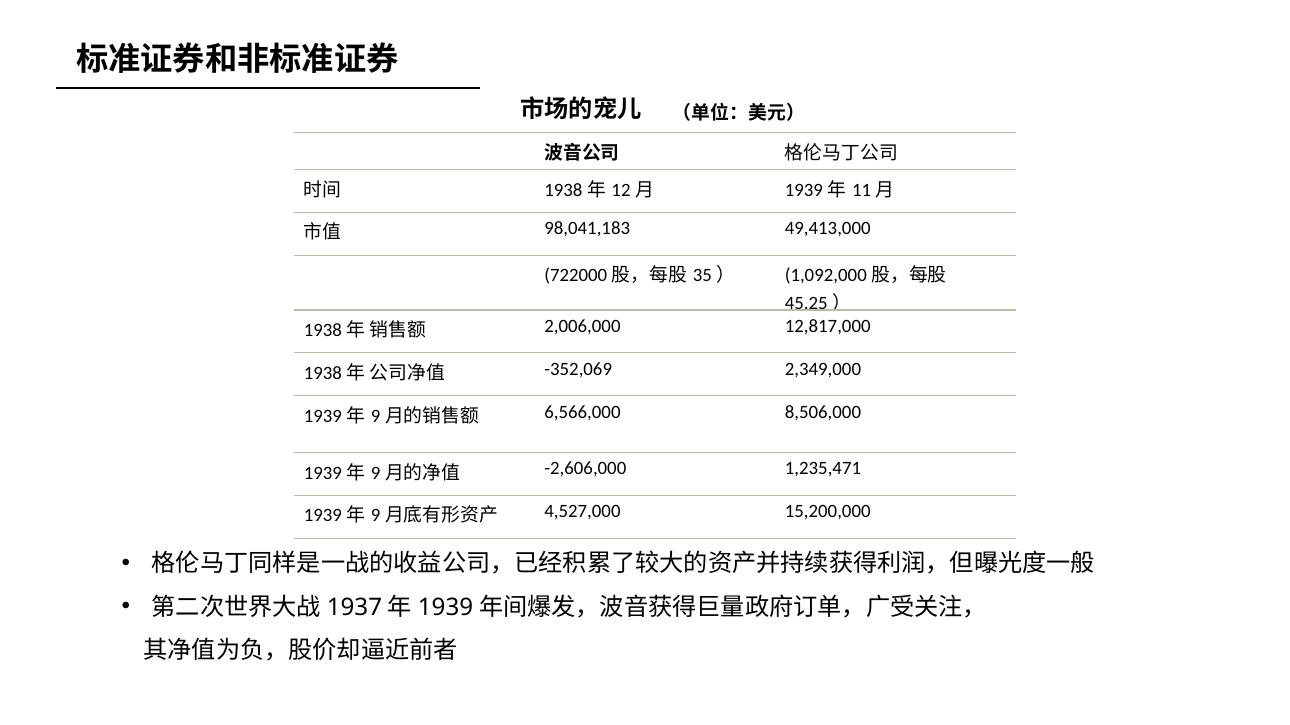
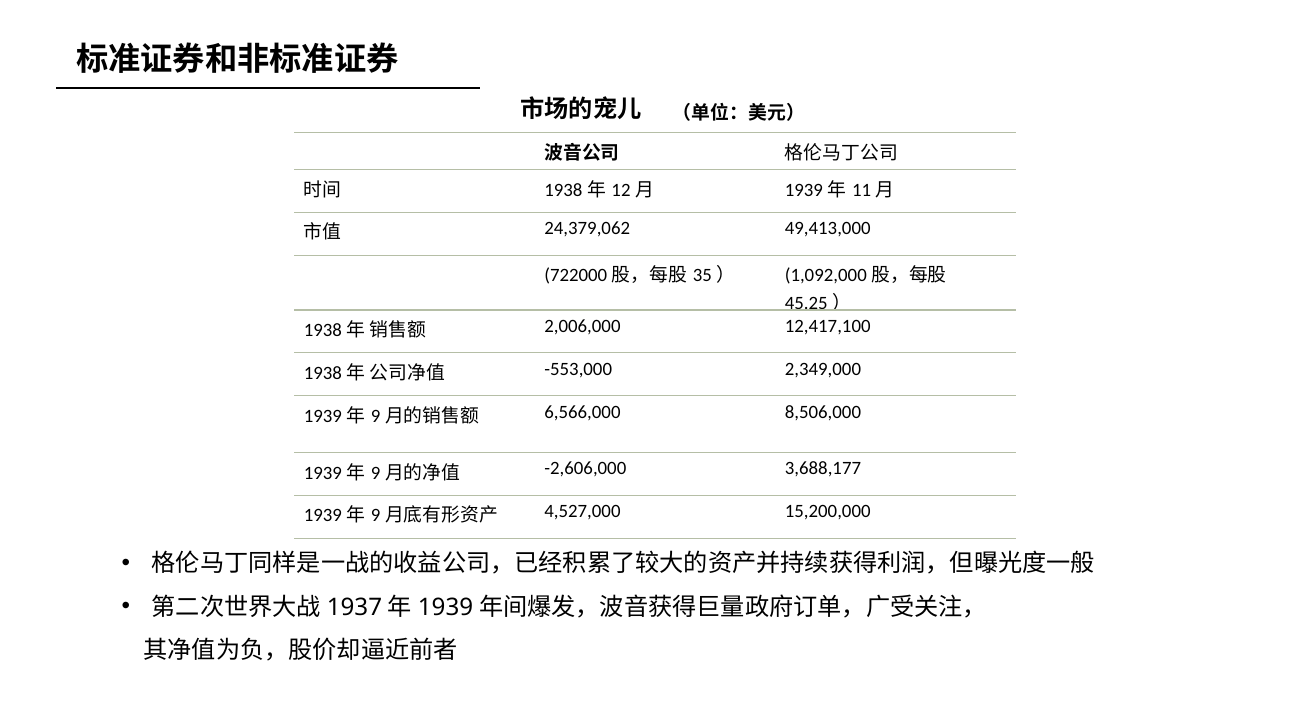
98,041,183: 98,041,183 -> 24,379,062
12,817,000: 12,817,000 -> 12,417,100
-352,069: -352,069 -> -553,000
1,235,471: 1,235,471 -> 3,688,177
